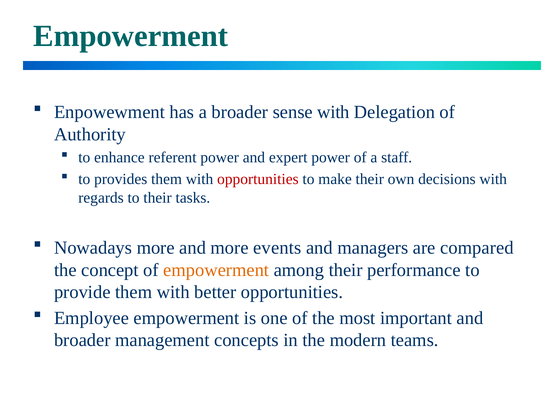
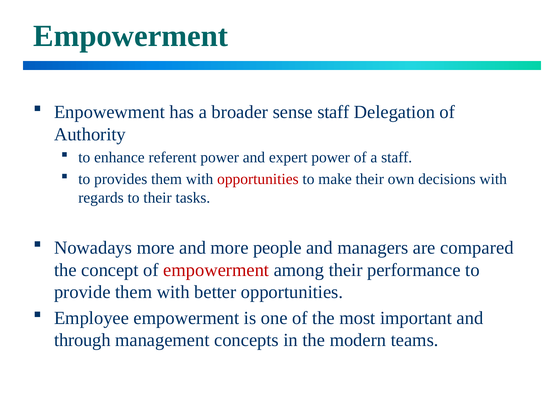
sense with: with -> staff
events: events -> people
empowerment at (216, 270) colour: orange -> red
broader at (82, 340): broader -> through
